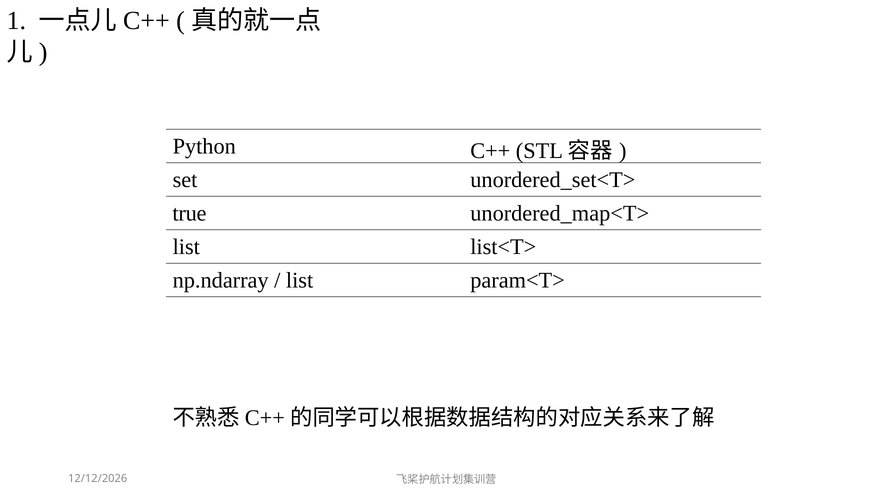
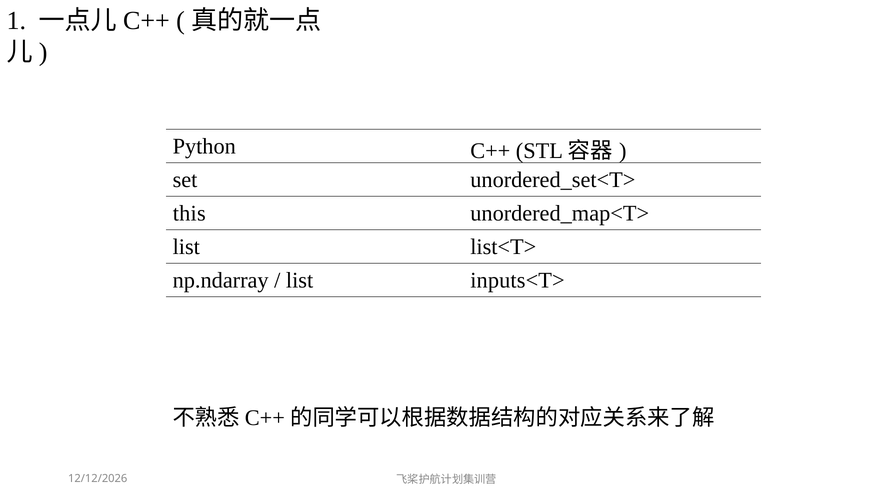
true: true -> this
param<T>: param<T> -> inputs<T>
